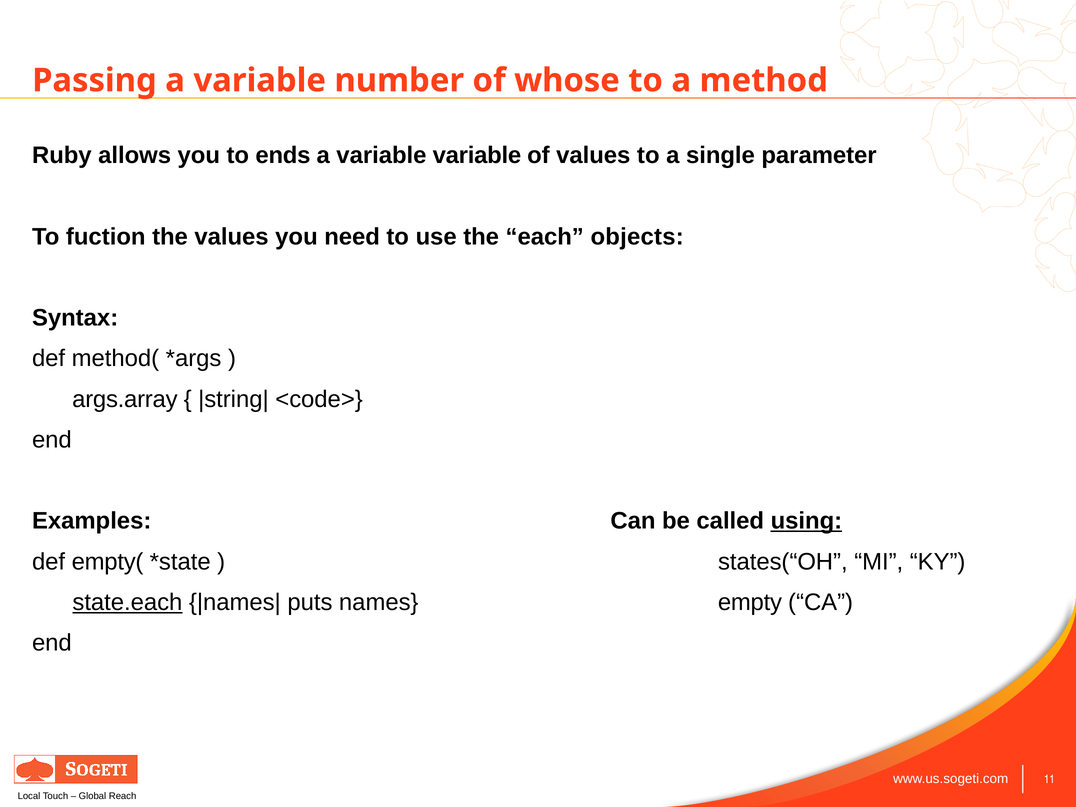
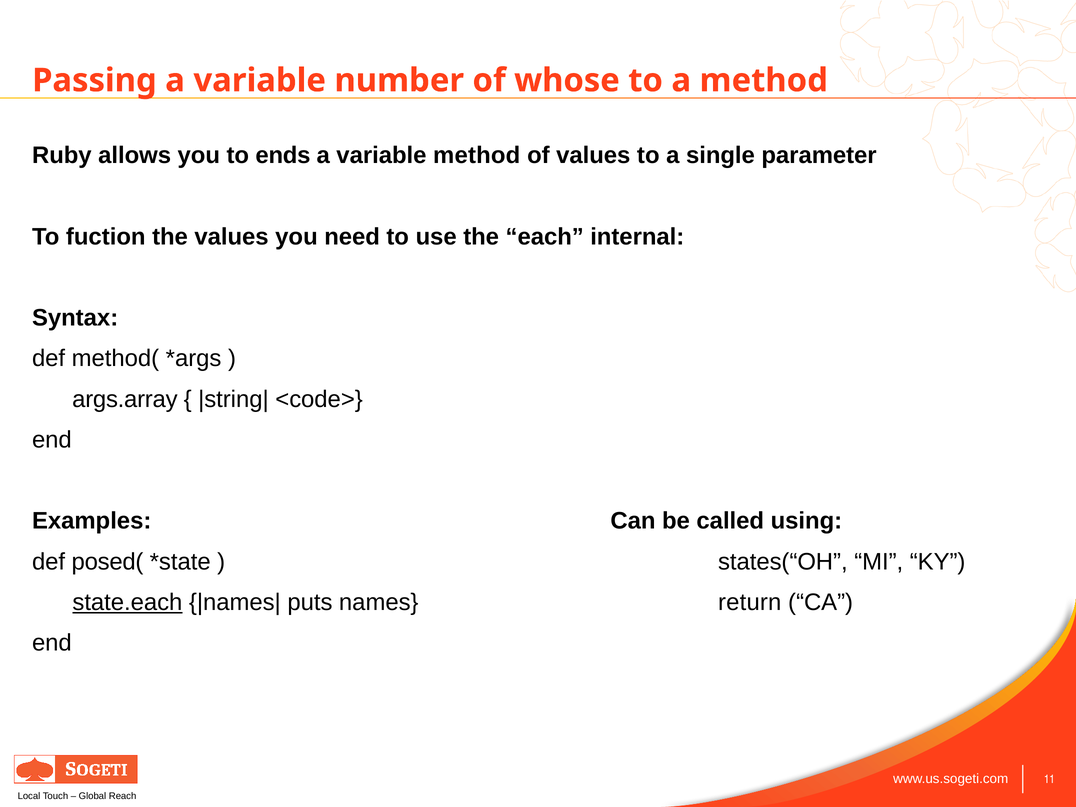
variable variable: variable -> method
objects: objects -> internal
using underline: present -> none
empty(: empty( -> posed(
empty: empty -> return
